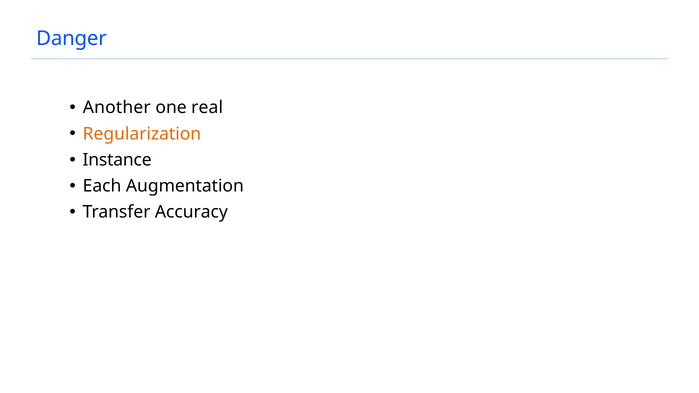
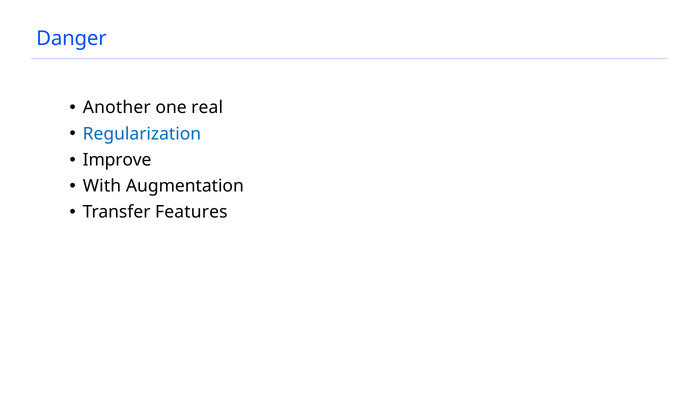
Regularization colour: orange -> blue
Instance: Instance -> Improve
Each: Each -> With
Accuracy: Accuracy -> Features
